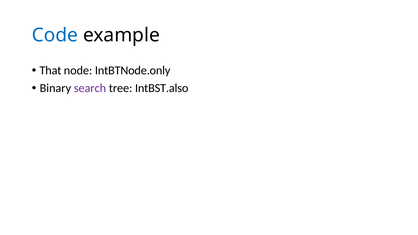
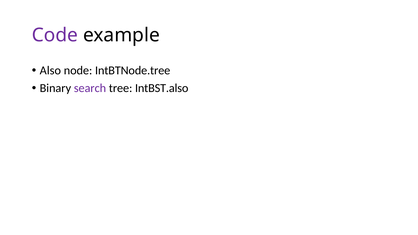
Code colour: blue -> purple
That: That -> Also
IntBTNode.only: IntBTNode.only -> IntBTNode.tree
